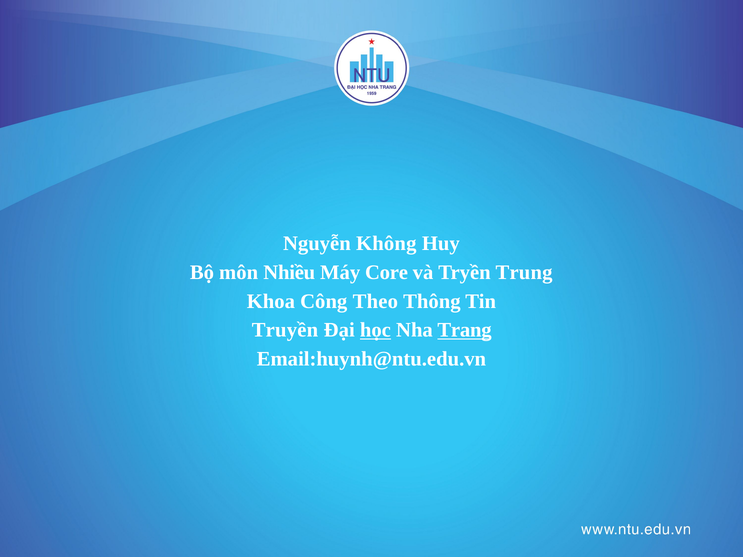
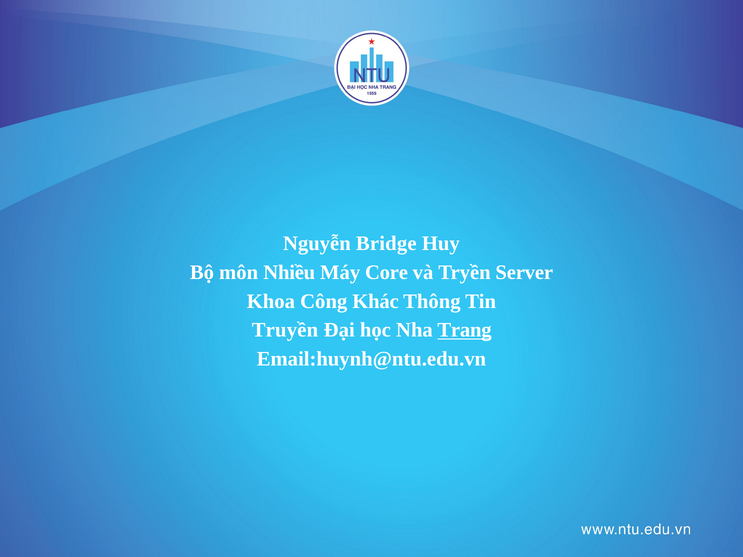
Không: Không -> Bridge
Trung: Trung -> Server
Theo: Theo -> Khác
học underline: present -> none
